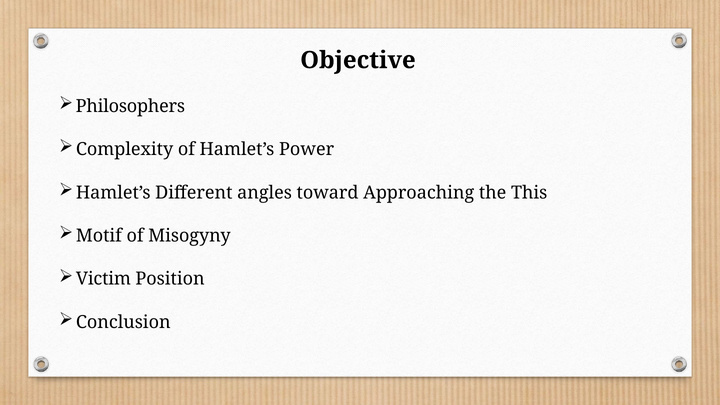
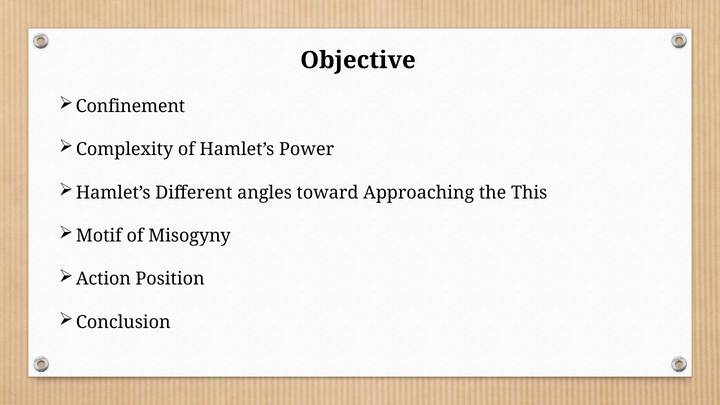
Philosophers: Philosophers -> Confinement
Victim: Victim -> Action
